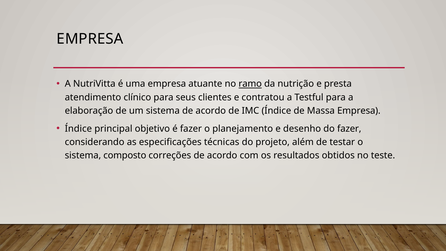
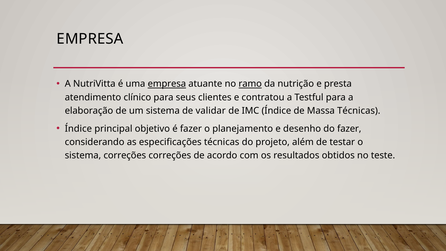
empresa at (167, 84) underline: none -> present
sistema de acordo: acordo -> validar
Massa Empresa: Empresa -> Técnicas
sistema composto: composto -> correções
